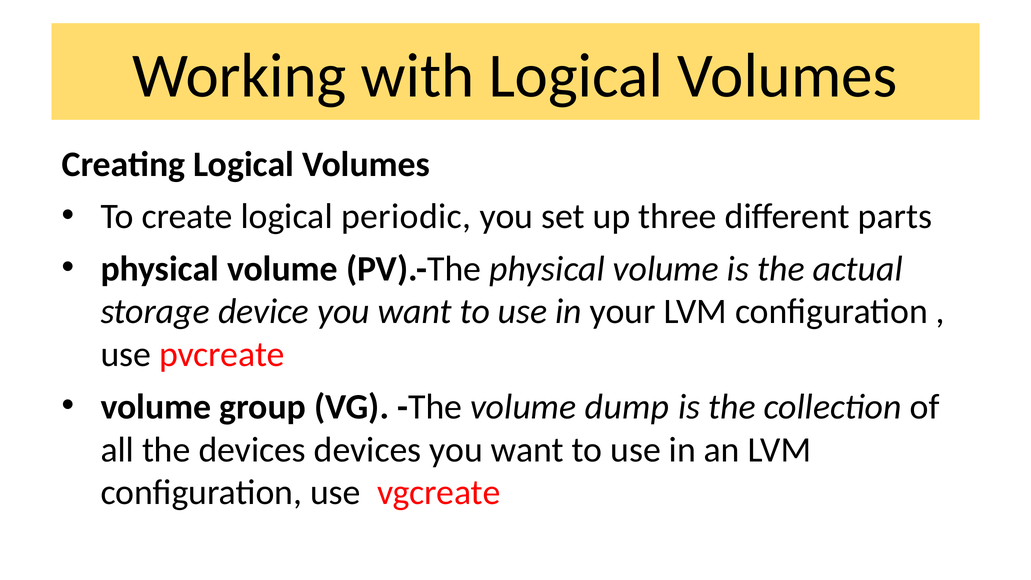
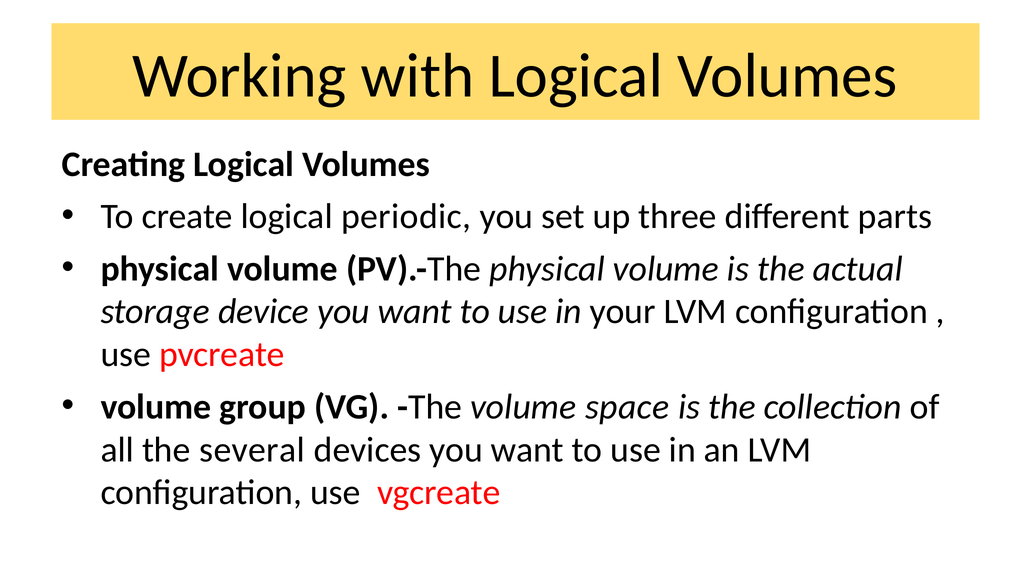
dump: dump -> space
the devices: devices -> several
